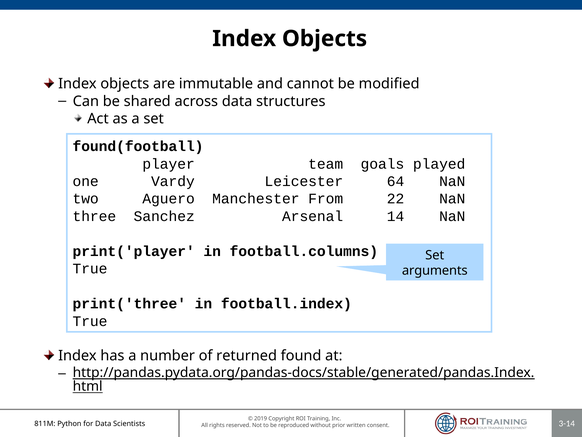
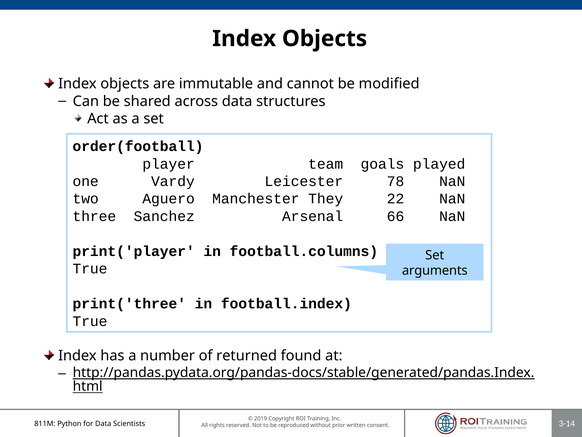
found(football: found(football -> order(football
64: 64 -> 78
From: From -> They
14: 14 -> 66
